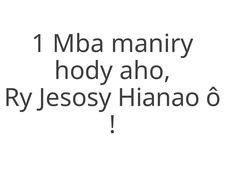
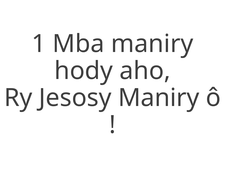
Jesosy Hianao: Hianao -> Maniry
